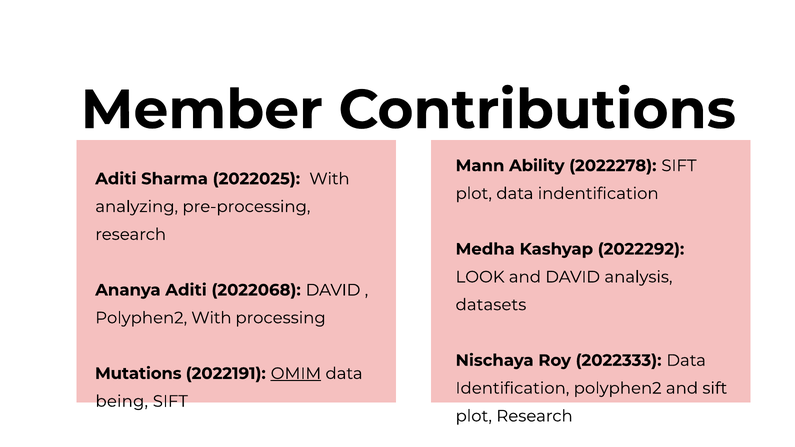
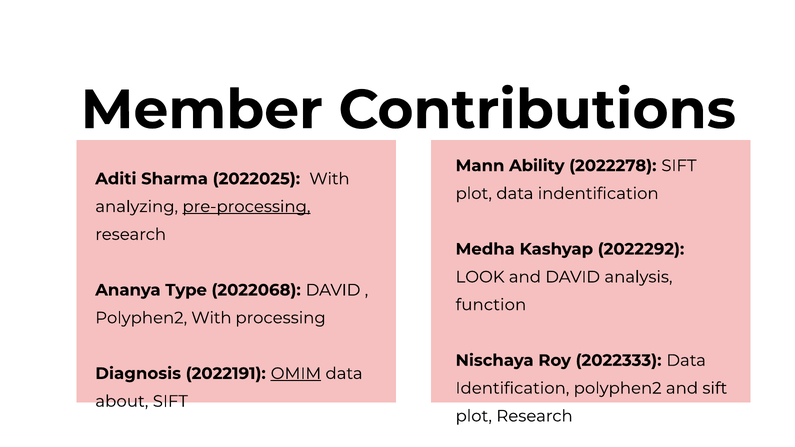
pre-processing underline: none -> present
Ananya Aditi: Aditi -> Type
datasets: datasets -> function
Mutations: Mutations -> Diagnosis
being: being -> about
